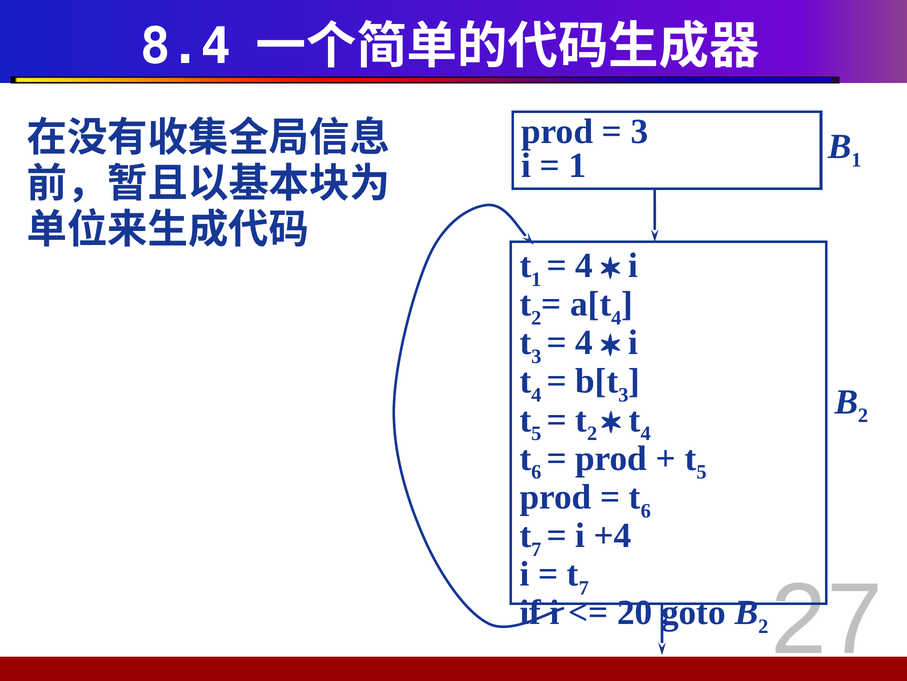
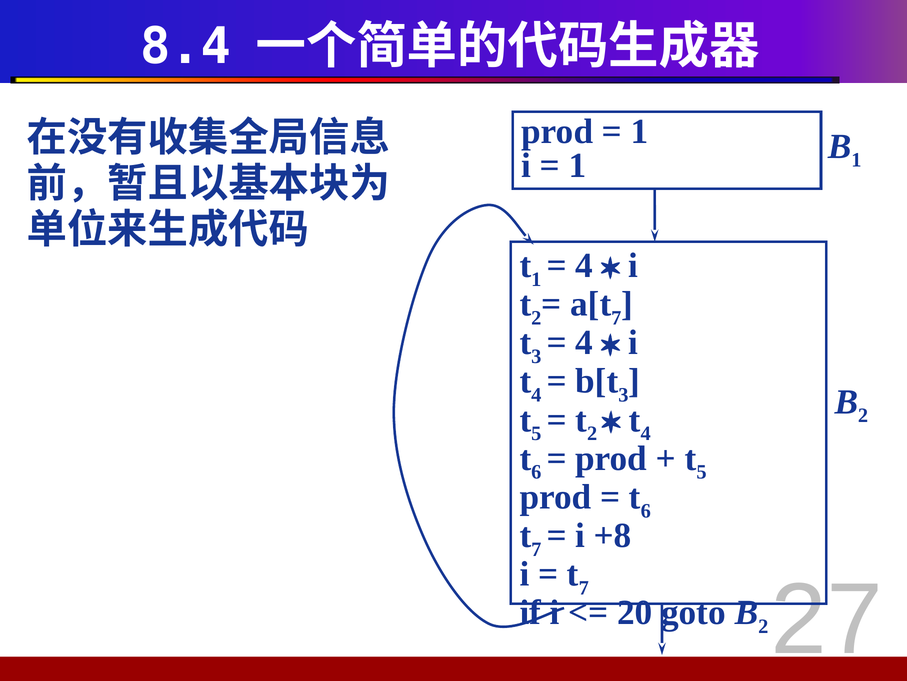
3 at (640, 132): 3 -> 1
4 at (616, 318): 4 -> 7
+4: +4 -> +8
